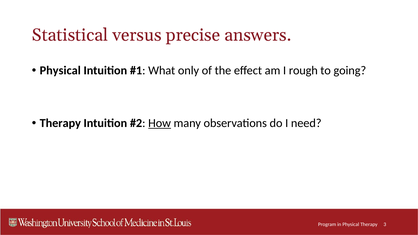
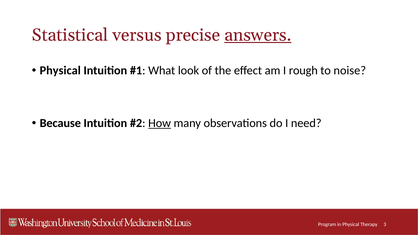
answers underline: none -> present
only: only -> look
going: going -> noise
Therapy at (60, 123): Therapy -> Because
